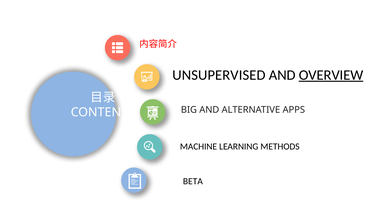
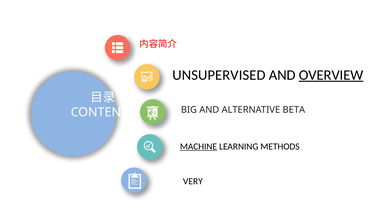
APPS: APPS -> BETA
MACHINE underline: none -> present
BETA: BETA -> VERY
